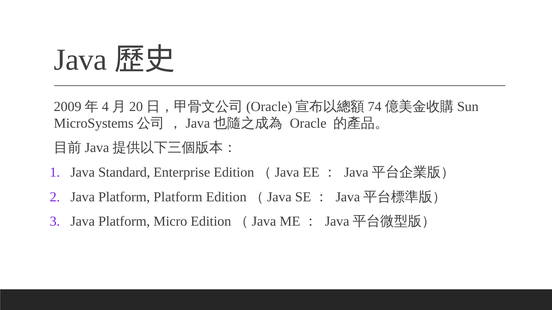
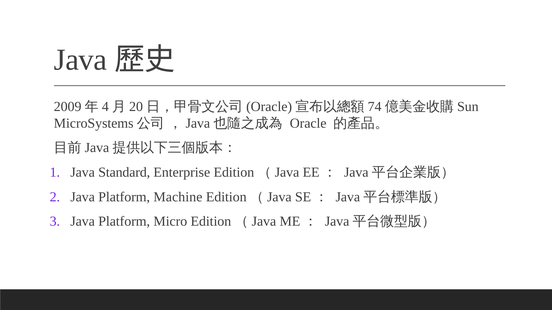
Platform Platform: Platform -> Machine
